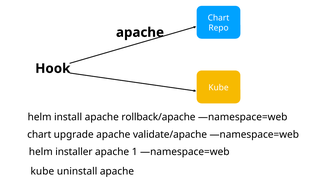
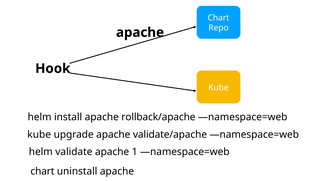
chart at (39, 134): chart -> kube
installer: installer -> validate
kube at (42, 171): kube -> chart
